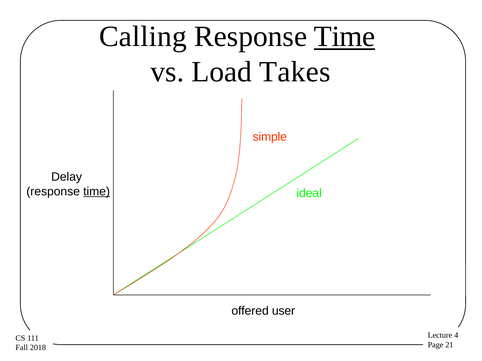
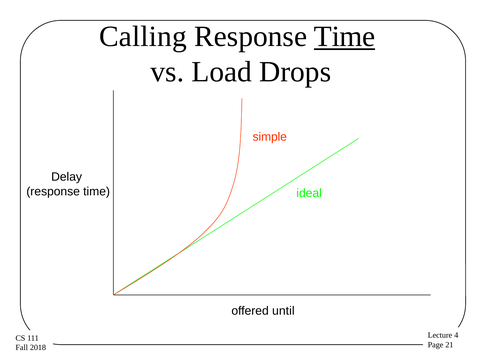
Takes: Takes -> Drops
time at (97, 192) underline: present -> none
user: user -> until
